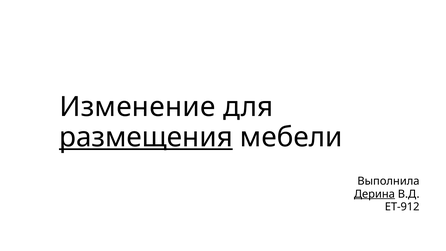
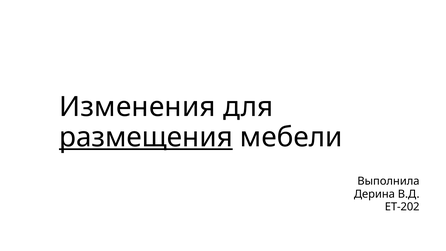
Изменение: Изменение -> Изменения
Дерина underline: present -> none
ЕТ-912: ЕТ-912 -> ЕТ-202
